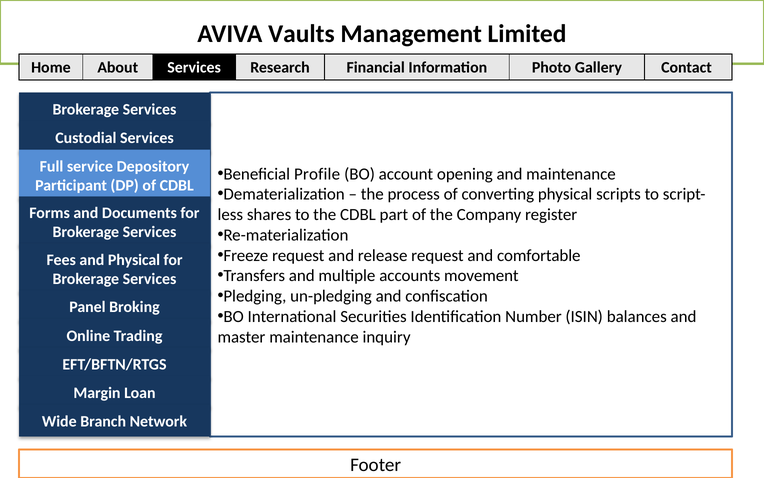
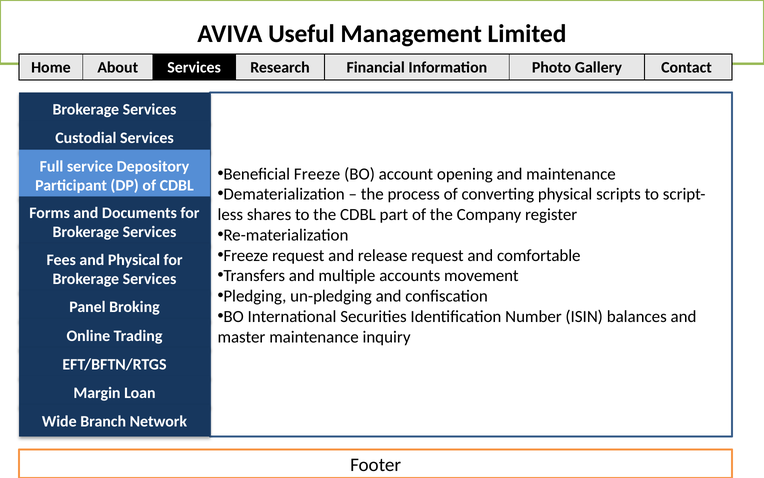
Vaults: Vaults -> Useful
Beneficial Profile: Profile -> Freeze
